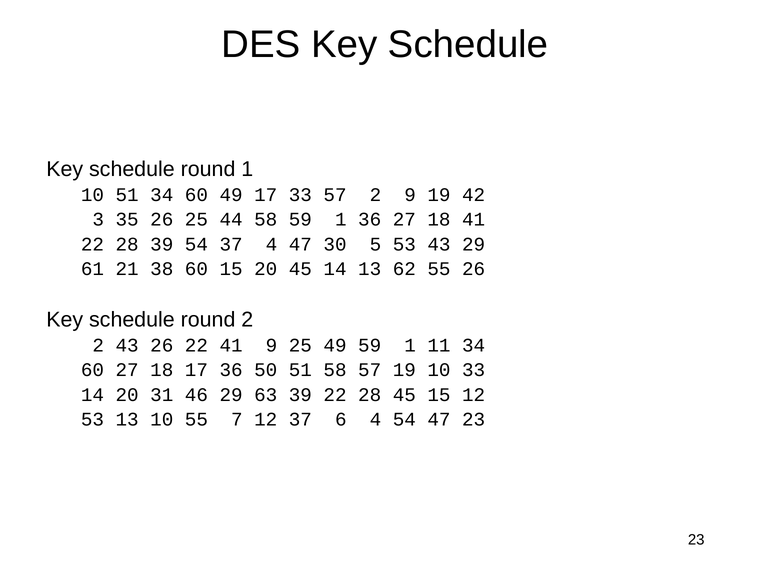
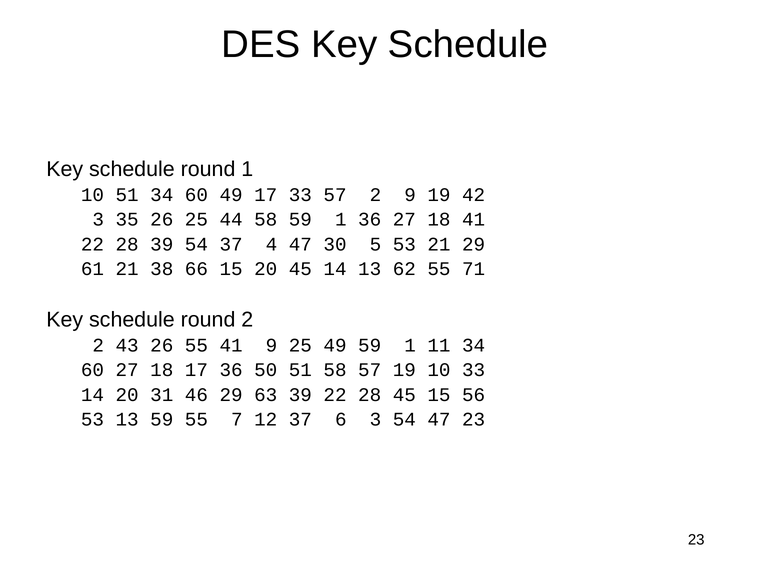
53 43: 43 -> 21
38 60: 60 -> 66
55 26: 26 -> 71
26 22: 22 -> 55
15 12: 12 -> 56
13 10: 10 -> 59
6 4: 4 -> 3
